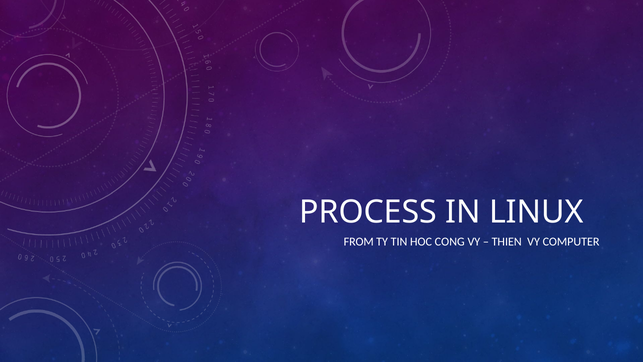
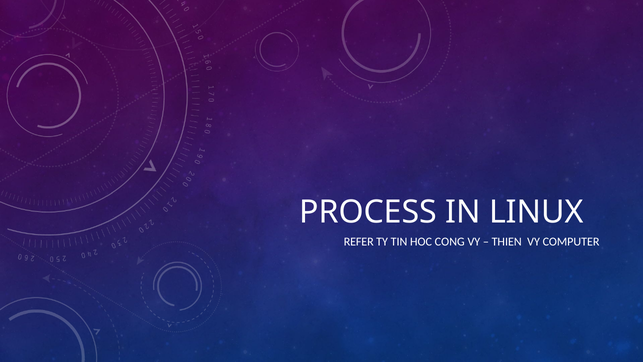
FROM: FROM -> REFER
